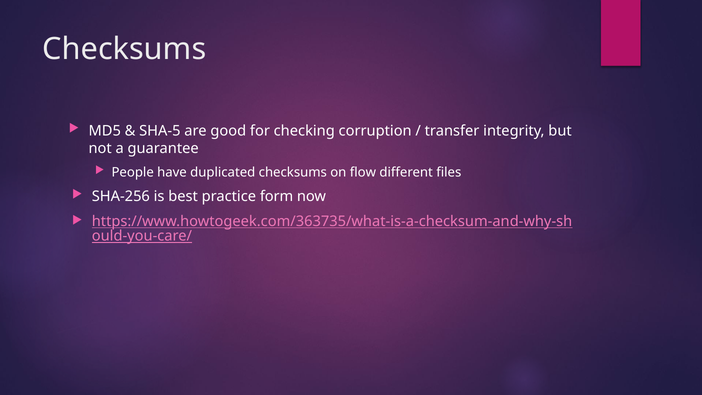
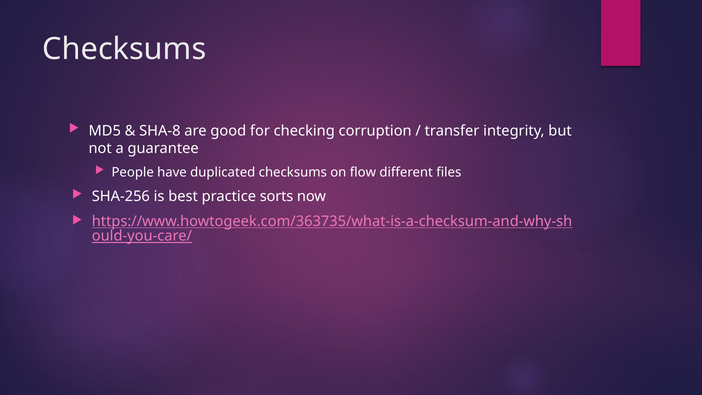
SHA-5: SHA-5 -> SHA-8
form: form -> sorts
